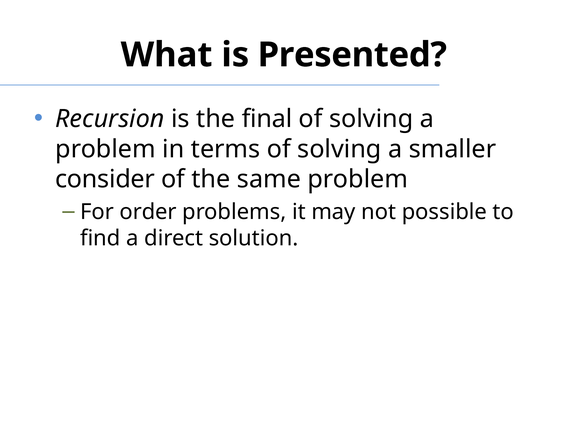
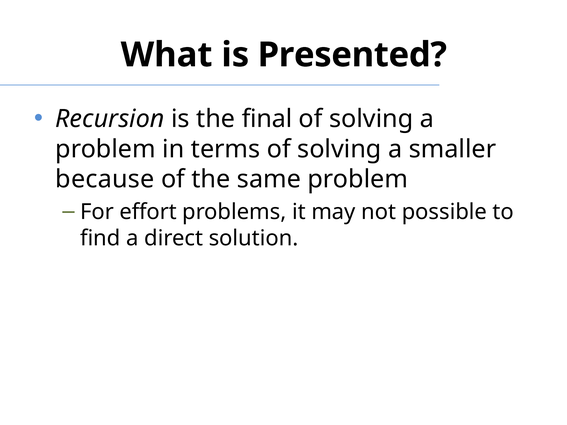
consider: consider -> because
order: order -> effort
